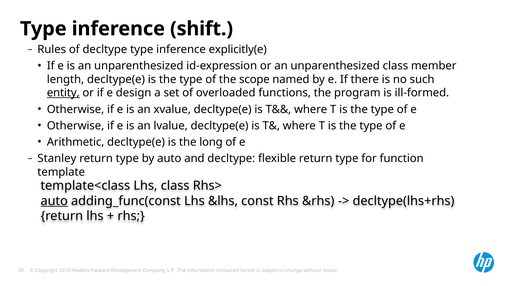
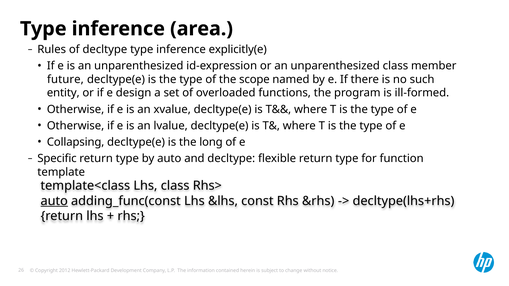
shift: shift -> area
length: length -> future
entity underline: present -> none
Arithmetic: Arithmetic -> Collapsing
Stanley: Stanley -> Specific
